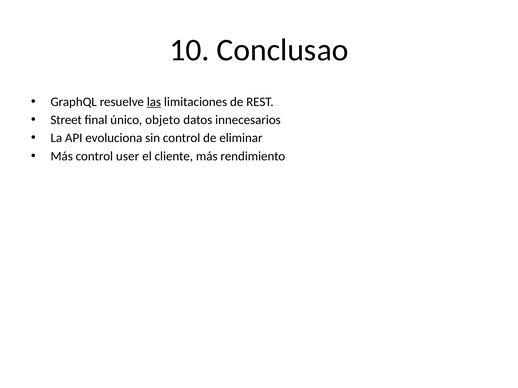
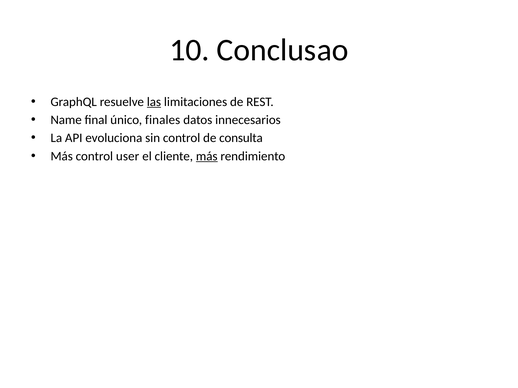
Street: Street -> Name
objeto: objeto -> finales
eliminar: eliminar -> consulta
más at (207, 156) underline: none -> present
